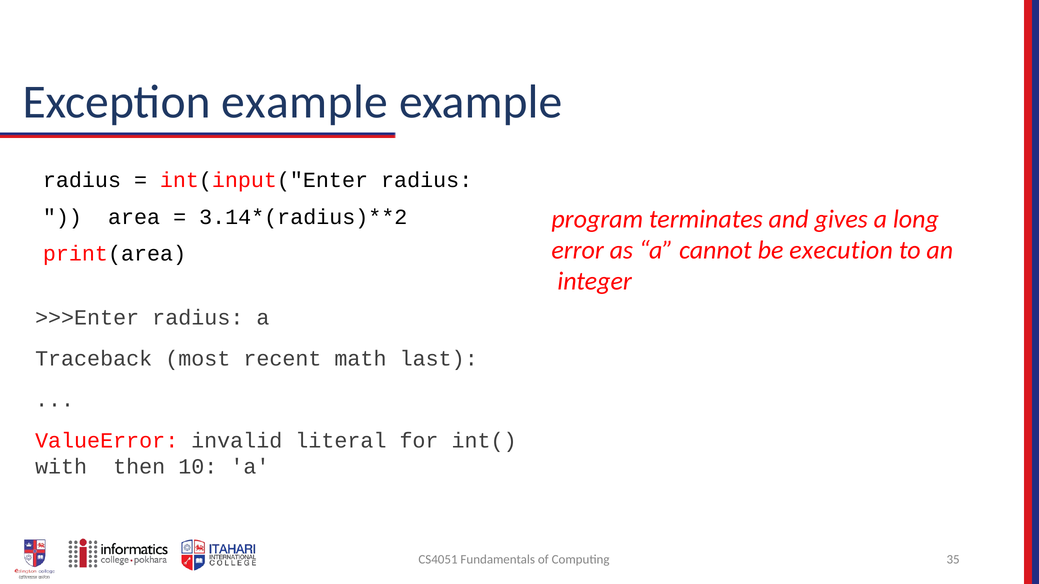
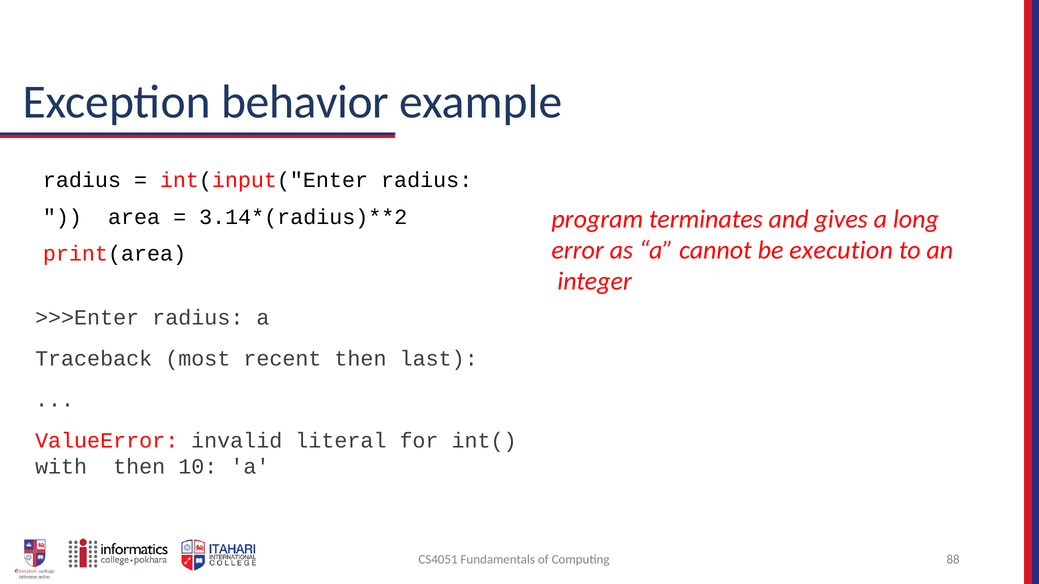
Exception example: example -> behavior
recent math: math -> then
35: 35 -> 88
